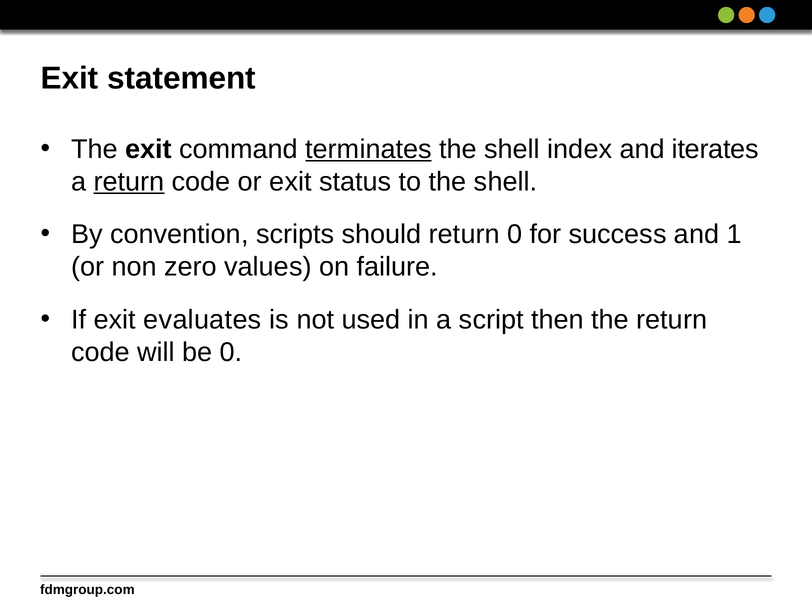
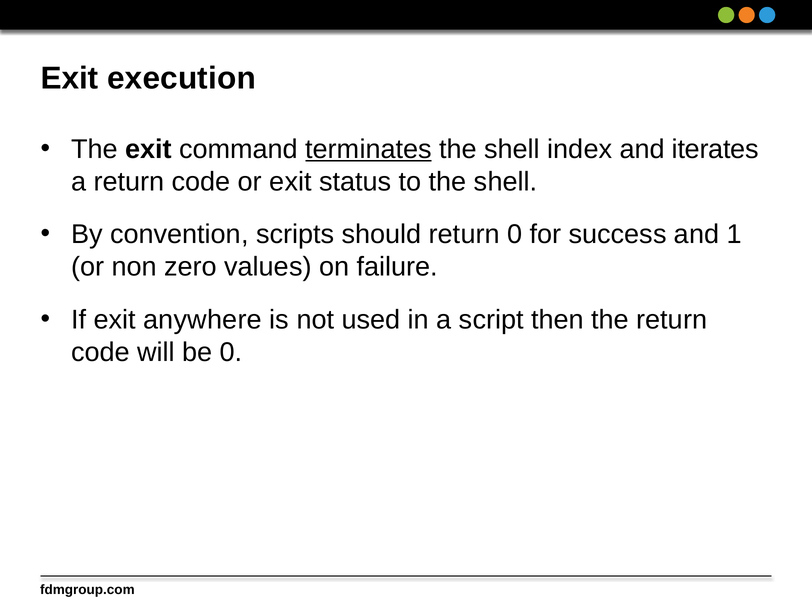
statement: statement -> execution
return at (129, 182) underline: present -> none
evaluates: evaluates -> anywhere
